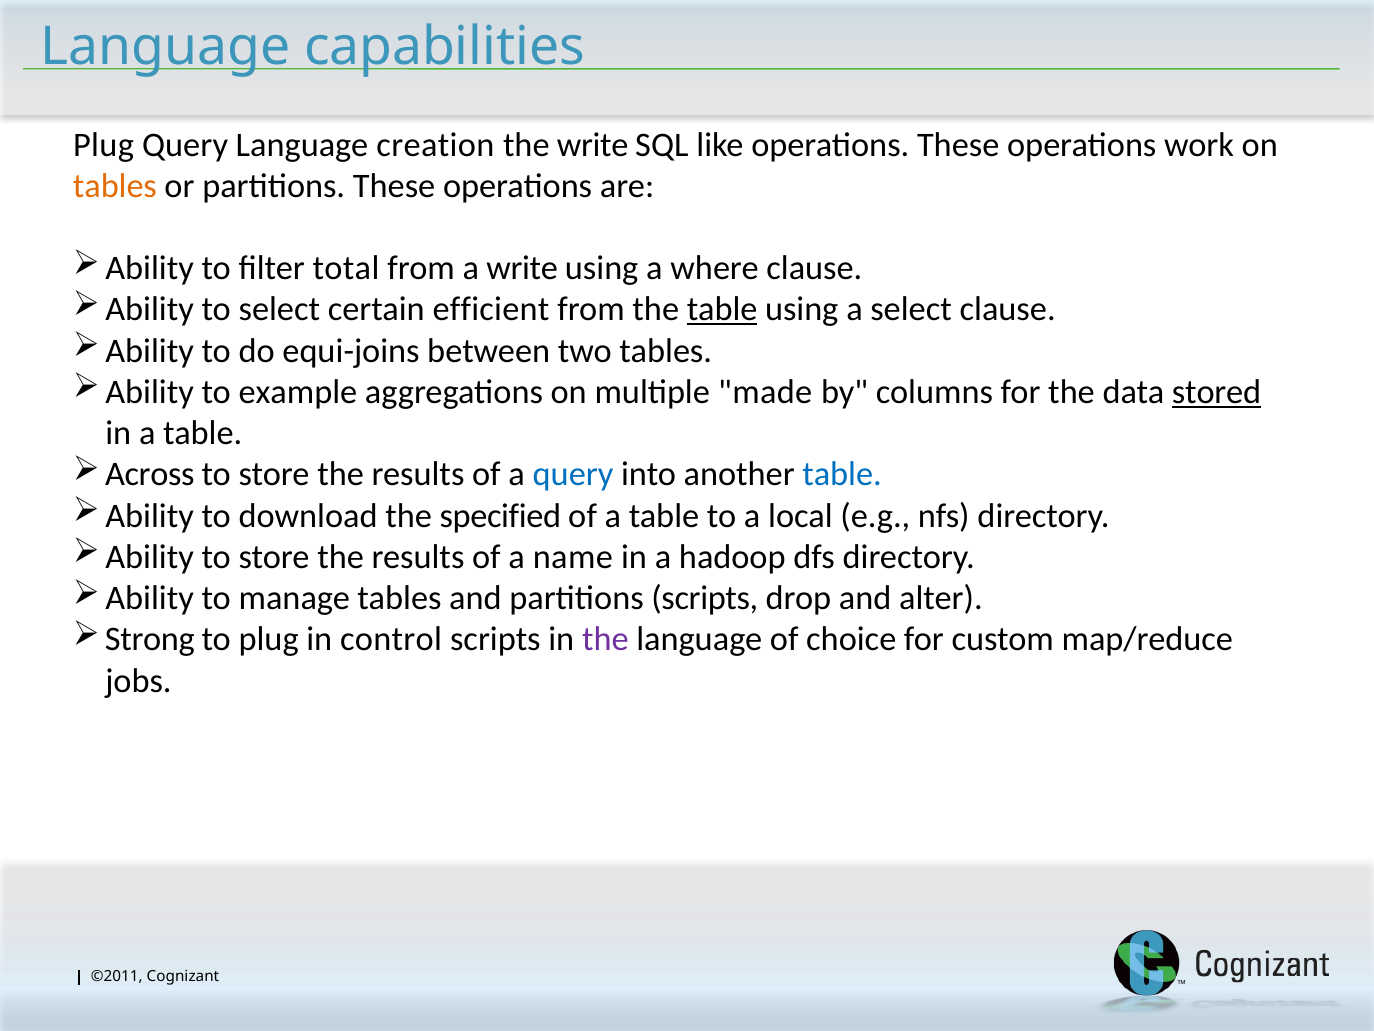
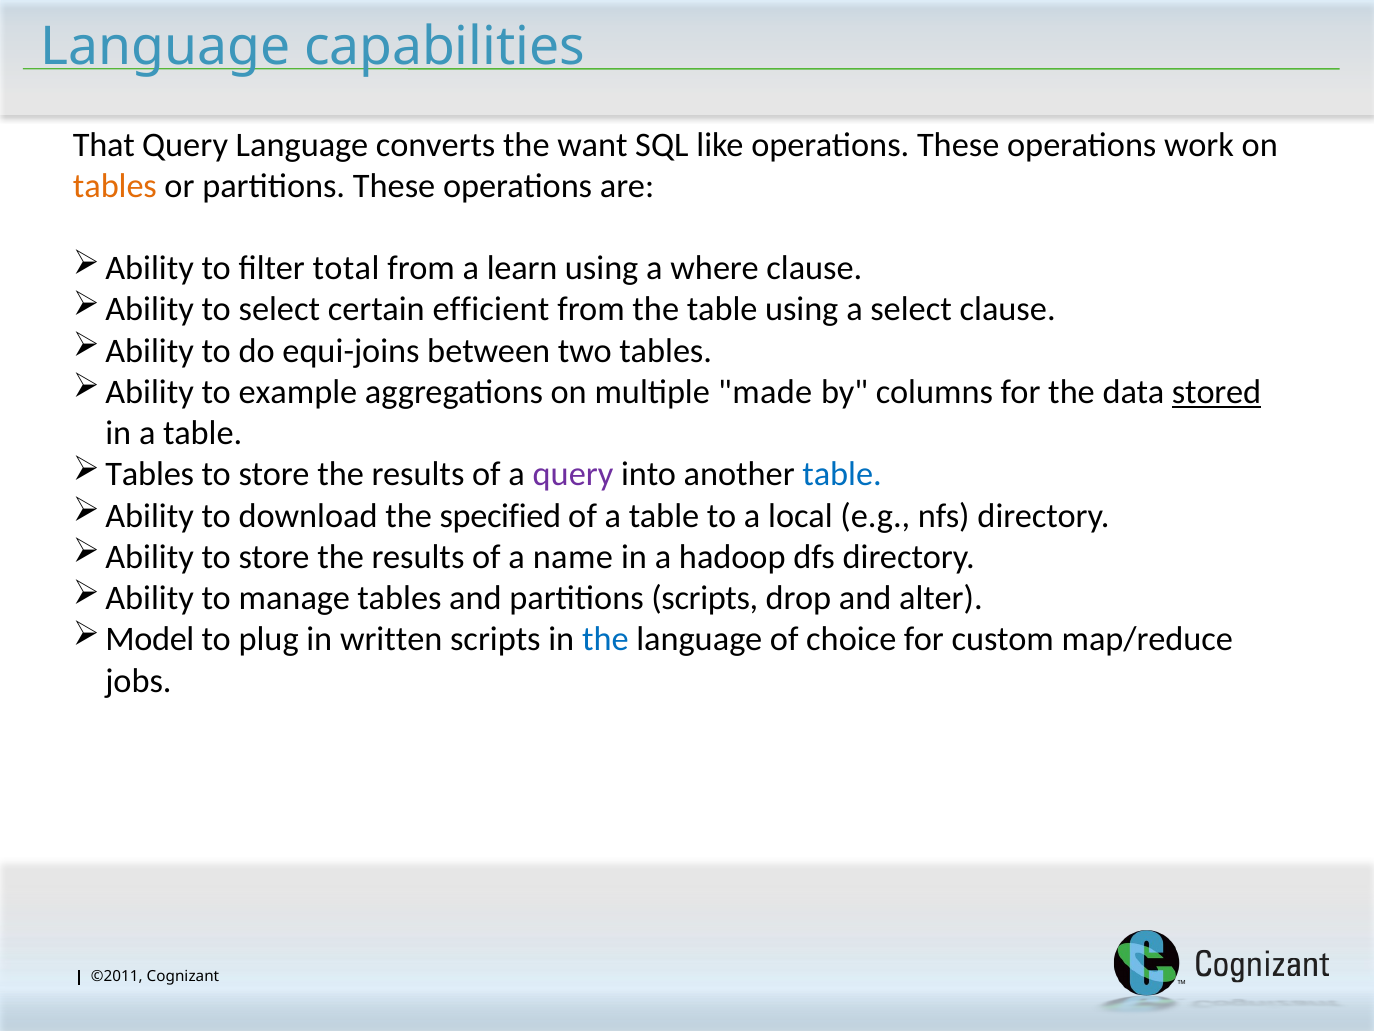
Plug at (104, 145): Plug -> That
creation: creation -> converts
the write: write -> want
a write: write -> learn
table at (722, 309) underline: present -> none
Across at (150, 474): Across -> Tables
query at (573, 474) colour: blue -> purple
Strong: Strong -> Model
control: control -> written
the at (605, 639) colour: purple -> blue
